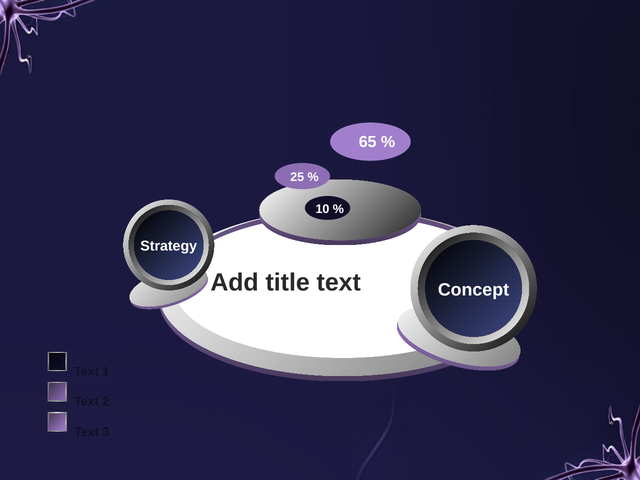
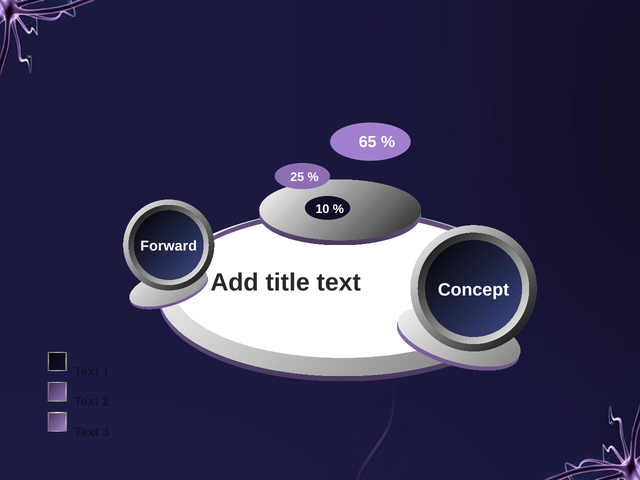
Strategy: Strategy -> Forward
